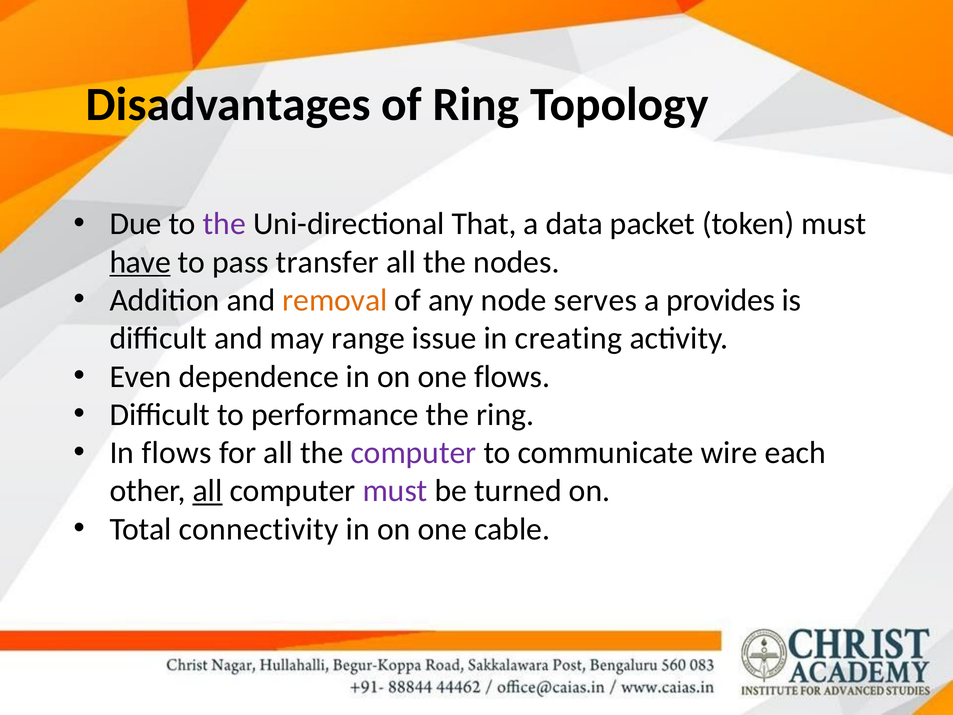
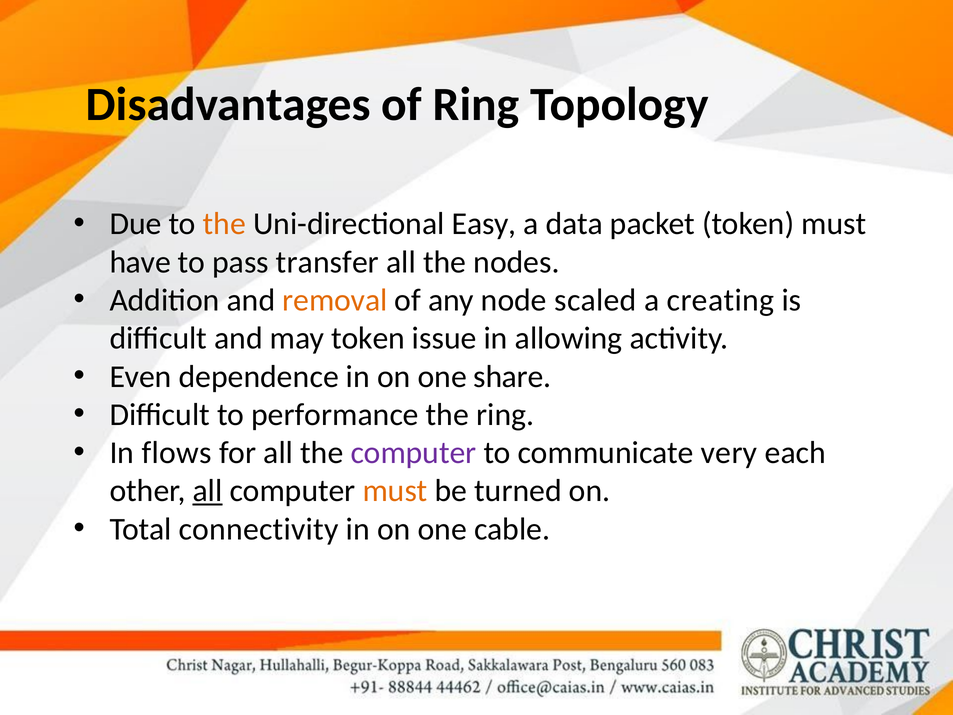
the at (224, 224) colour: purple -> orange
That: That -> Easy
have underline: present -> none
serves: serves -> scaled
provides: provides -> creating
may range: range -> token
creating: creating -> allowing
one flows: flows -> share
wire: wire -> very
must at (395, 491) colour: purple -> orange
